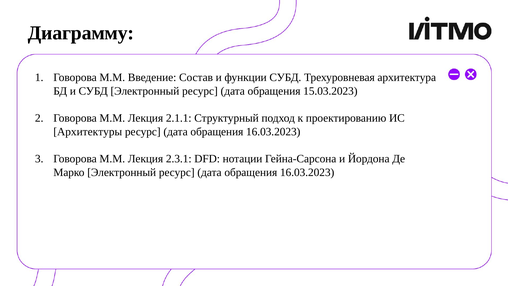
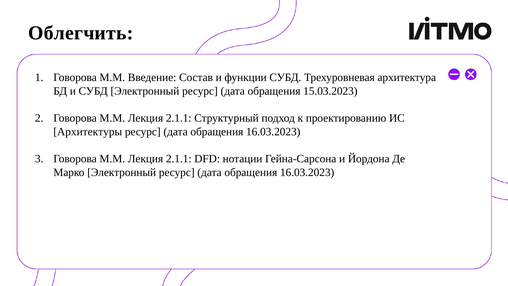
Диаграмму: Диаграмму -> Облегчить
2.3.1 at (179, 159): 2.3.1 -> 2.1.1
